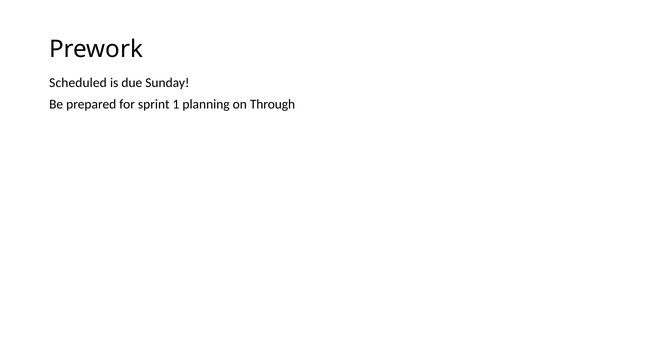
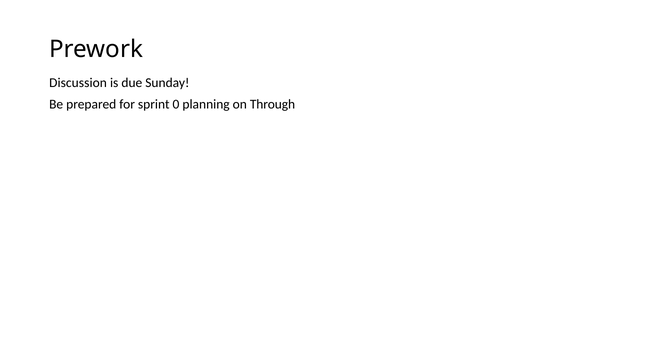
Scheduled: Scheduled -> Discussion
1: 1 -> 0
